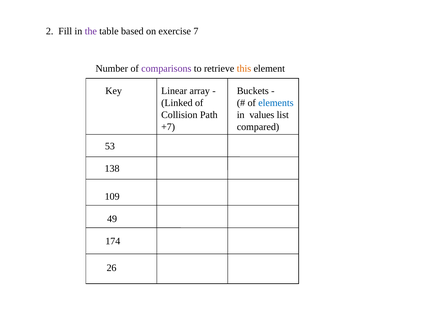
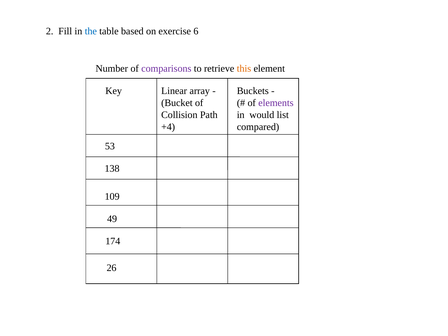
the colour: purple -> blue
7: 7 -> 6
Linked: Linked -> Bucket
elements colour: blue -> purple
values: values -> would
+7: +7 -> +4
